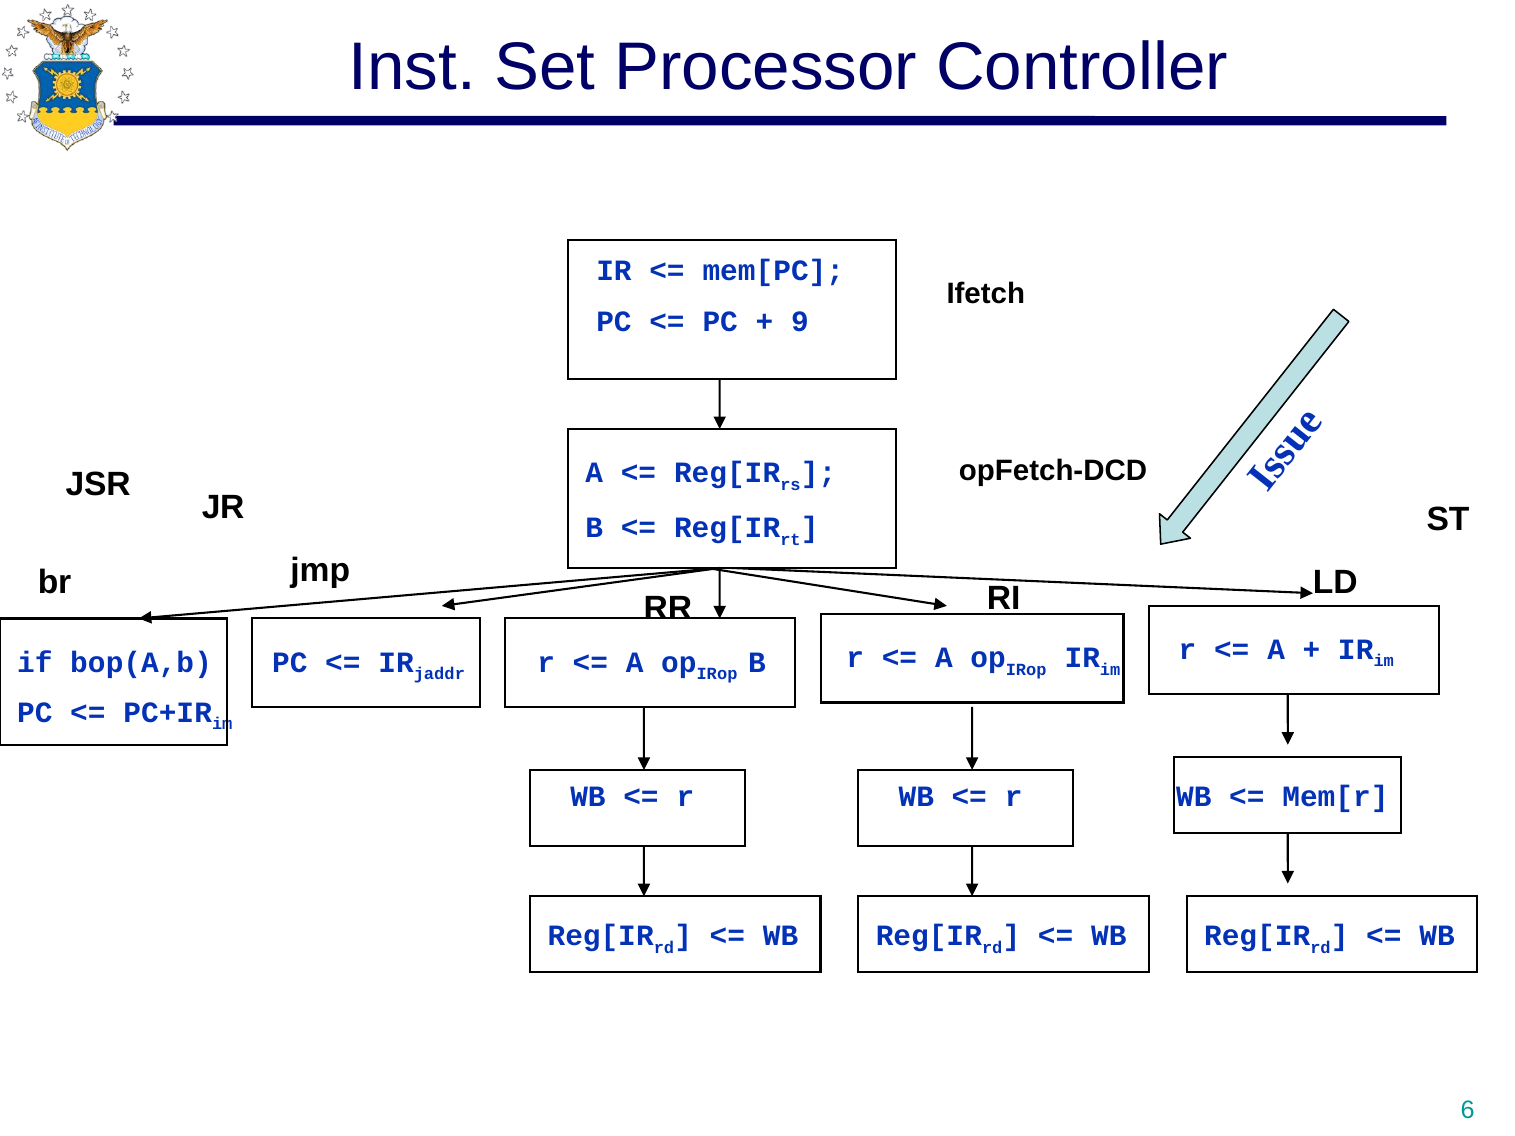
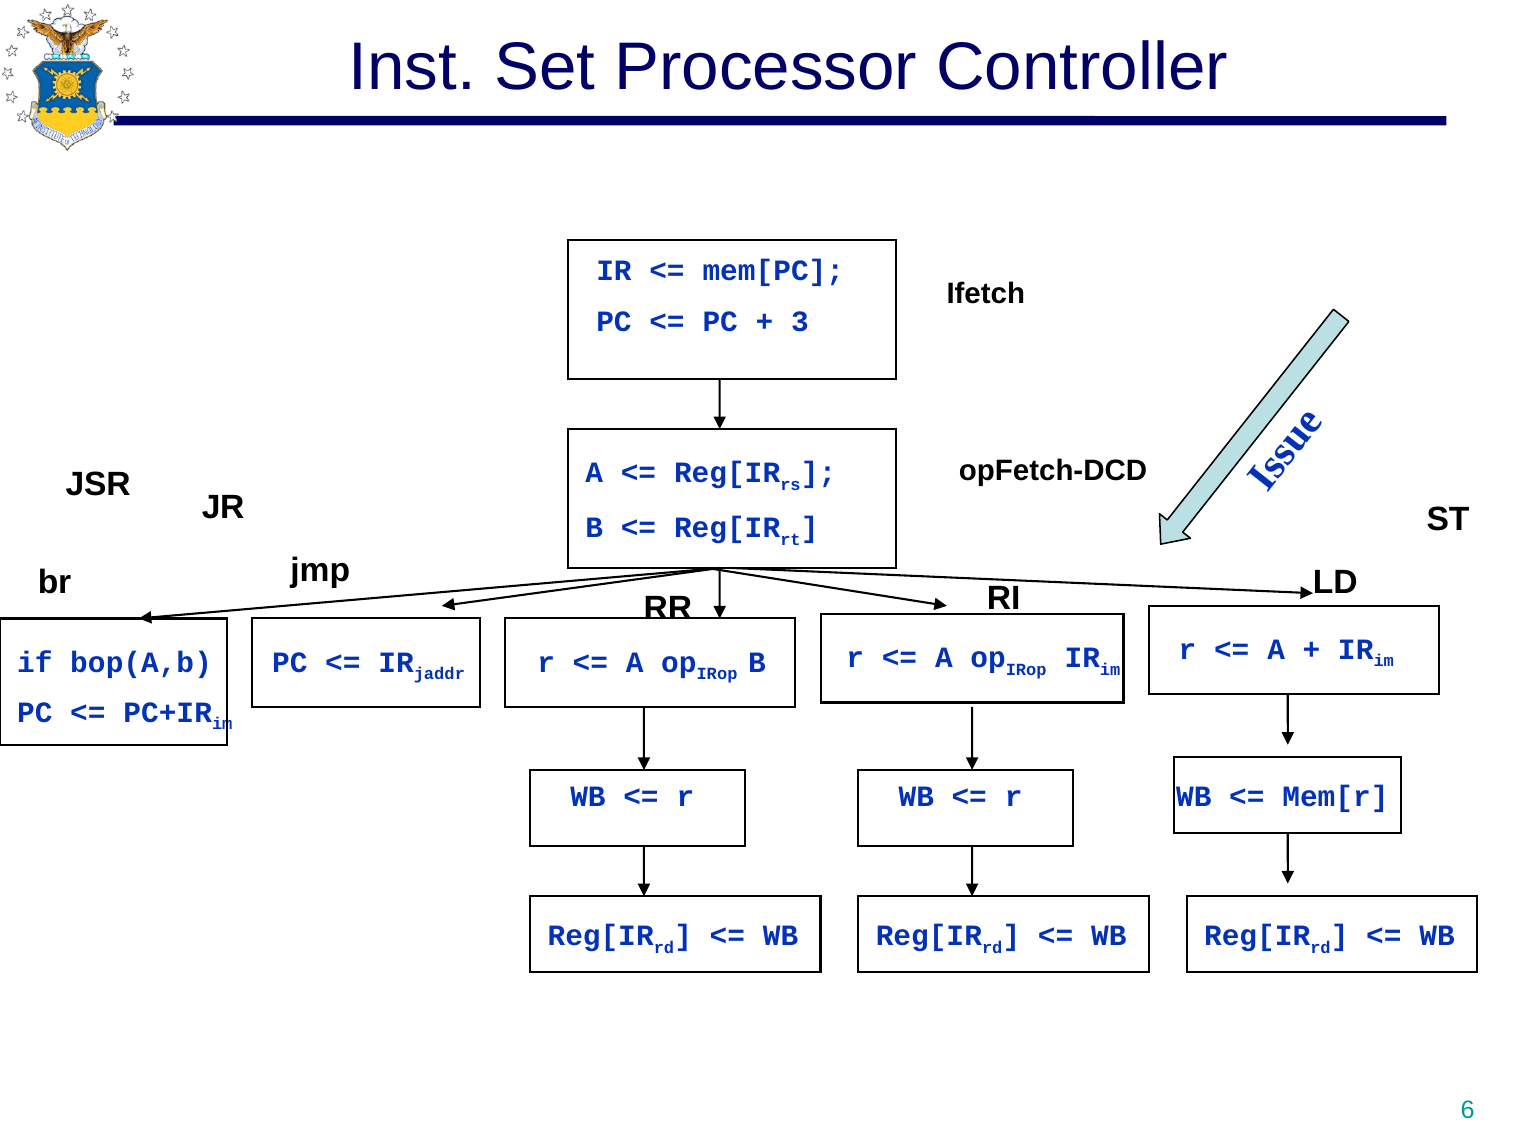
9: 9 -> 3
